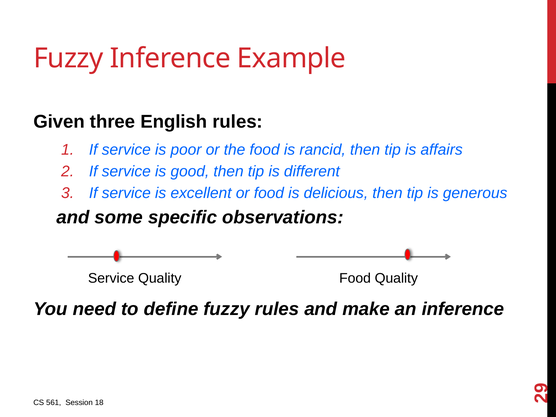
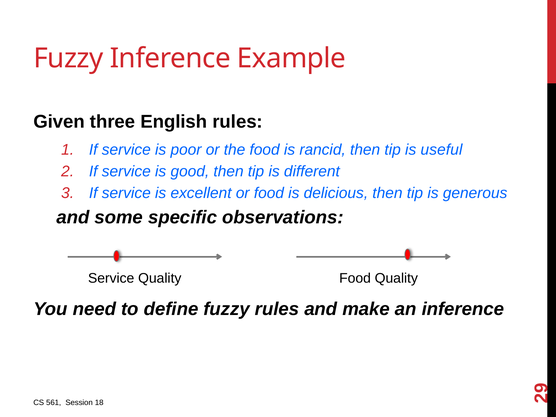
affairs: affairs -> useful
